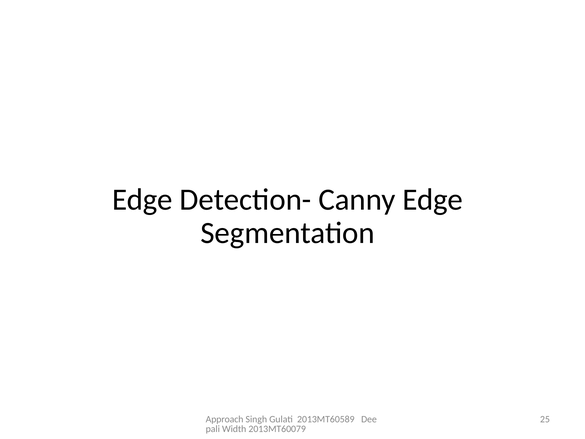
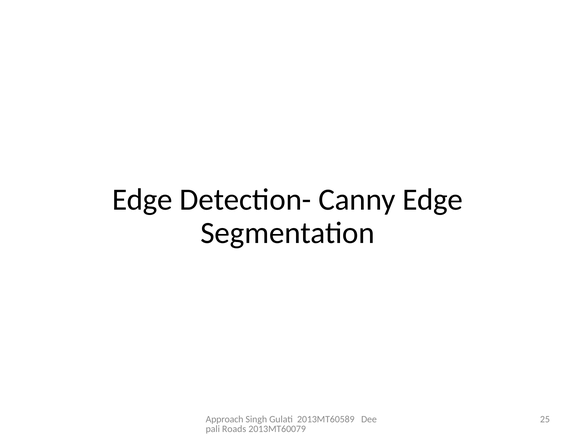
Width: Width -> Roads
